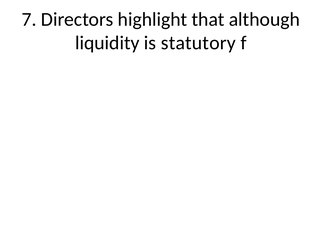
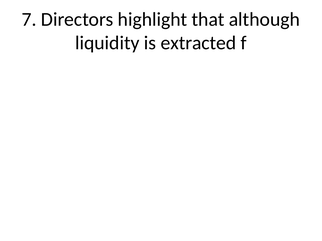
statutory: statutory -> extracted
